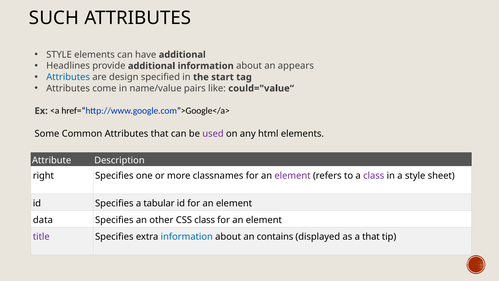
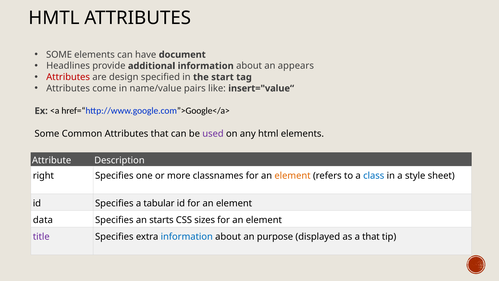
SUCH: SUCH -> HMTL
STYLE at (59, 55): STYLE -> SOME
have additional: additional -> document
Attributes at (68, 77) colour: blue -> red
could="value“: could="value“ -> insert="value“
element at (293, 175) colour: purple -> orange
class at (374, 175) colour: purple -> blue
other: other -> starts
CSS class: class -> sizes
contains: contains -> purpose
